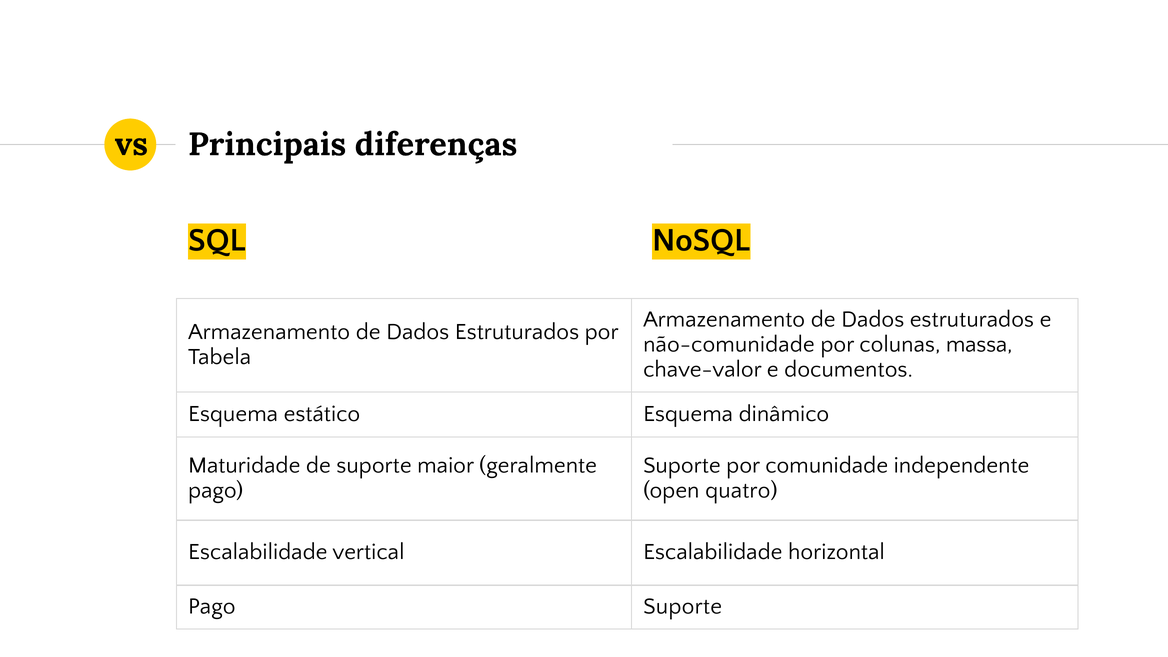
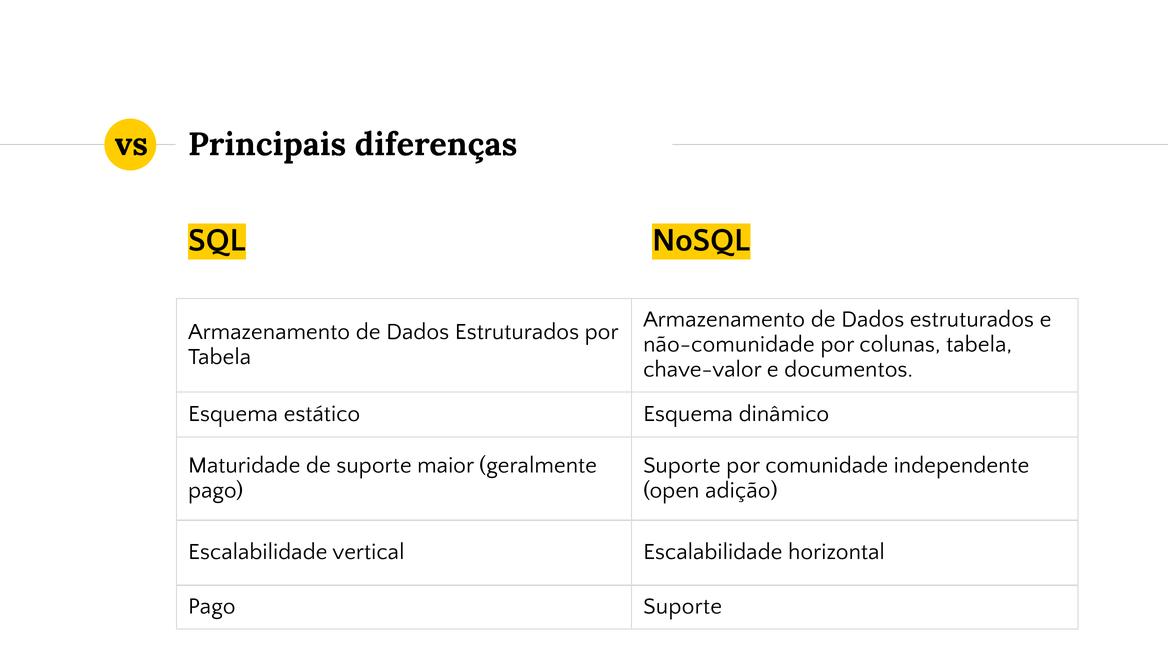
colunas massa: massa -> tabela
quatro: quatro -> adição
